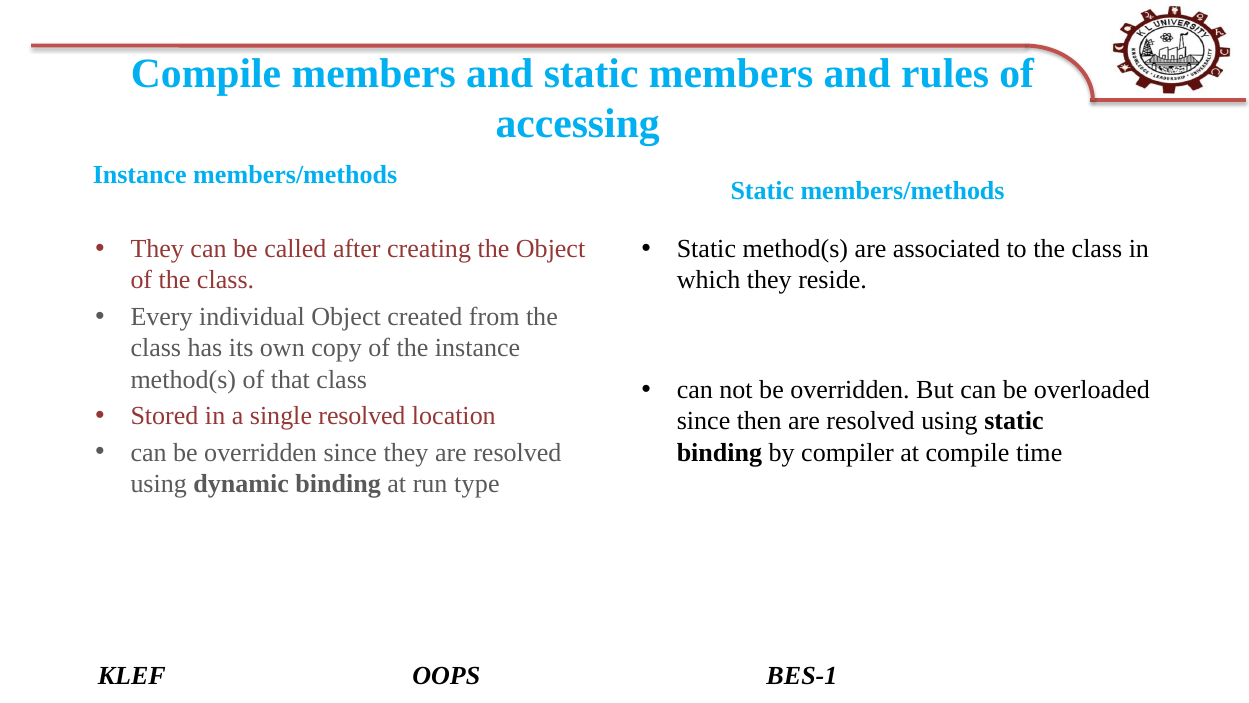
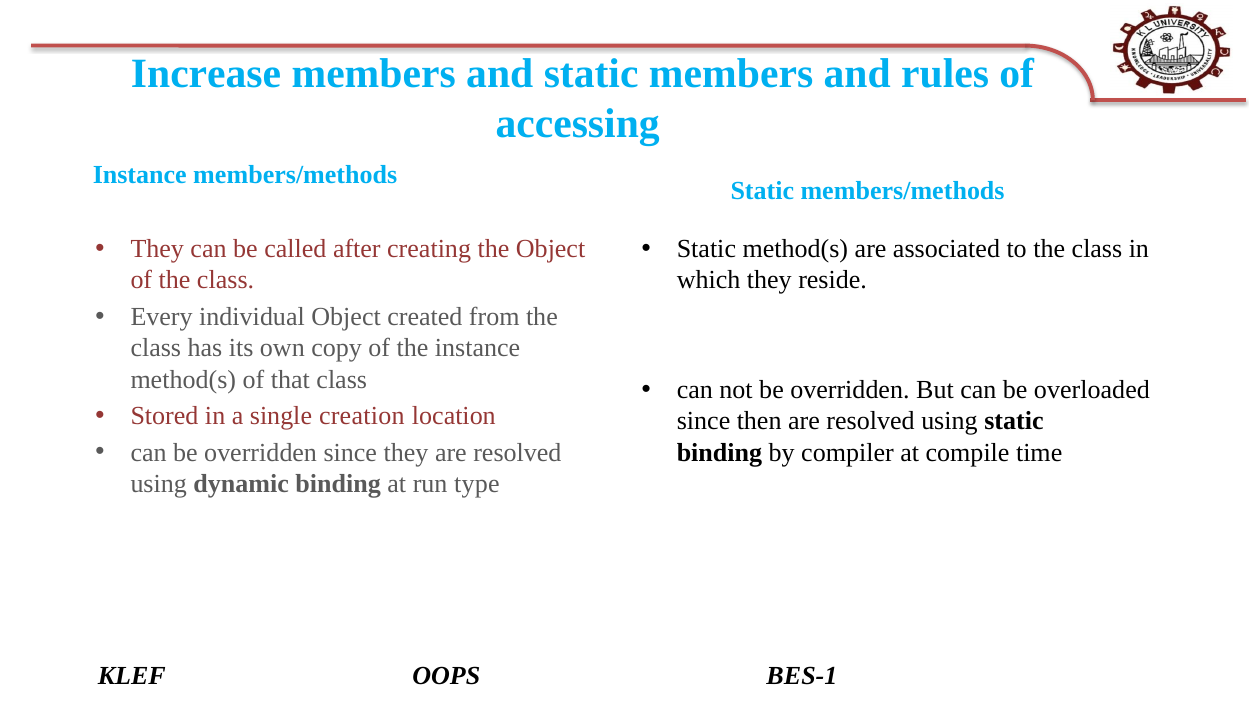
Compile at (206, 74): Compile -> Increase
single resolved: resolved -> creation
